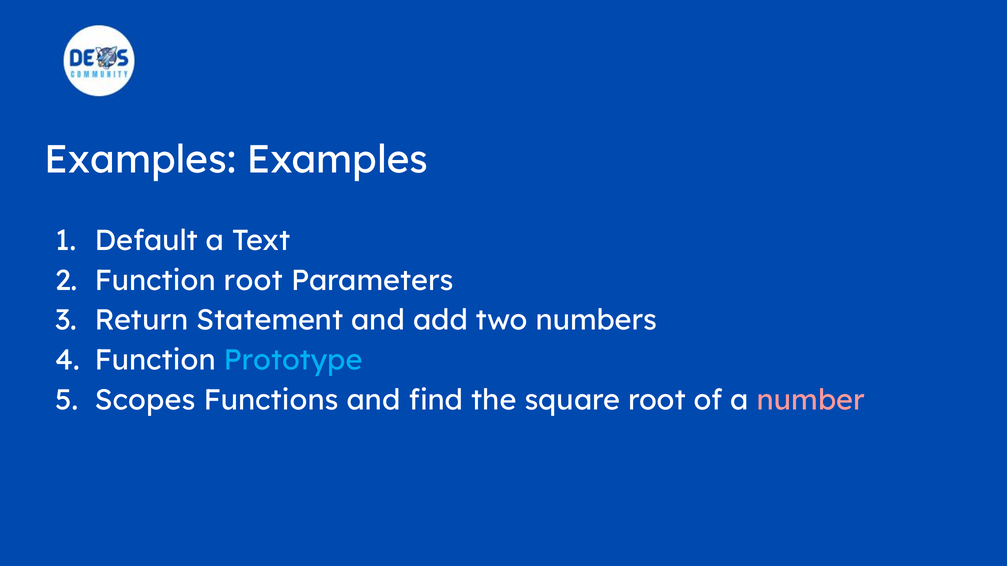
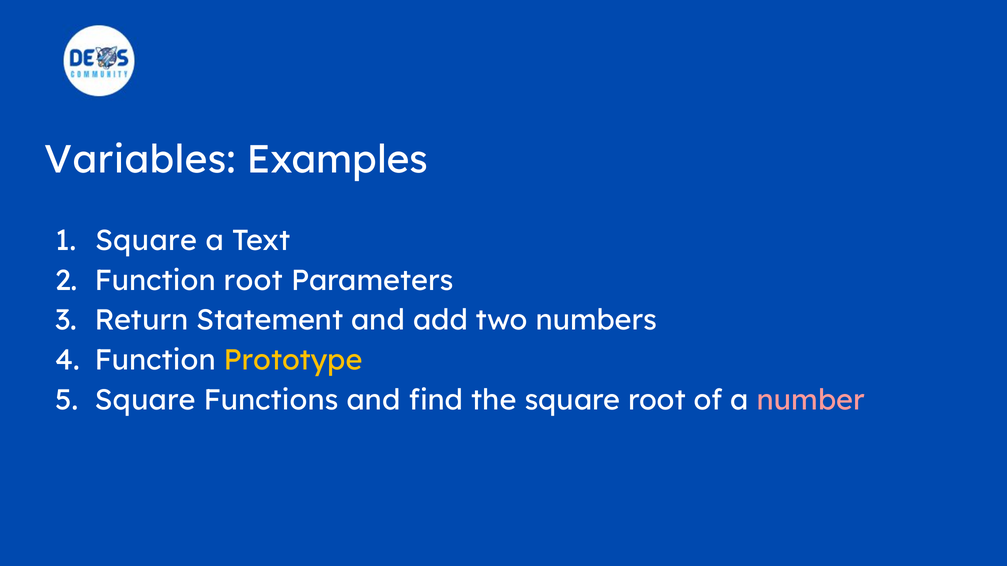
Examples at (140, 160): Examples -> Variables
Default at (146, 241): Default -> Square
Prototype colour: light blue -> yellow
Scopes at (145, 400): Scopes -> Square
